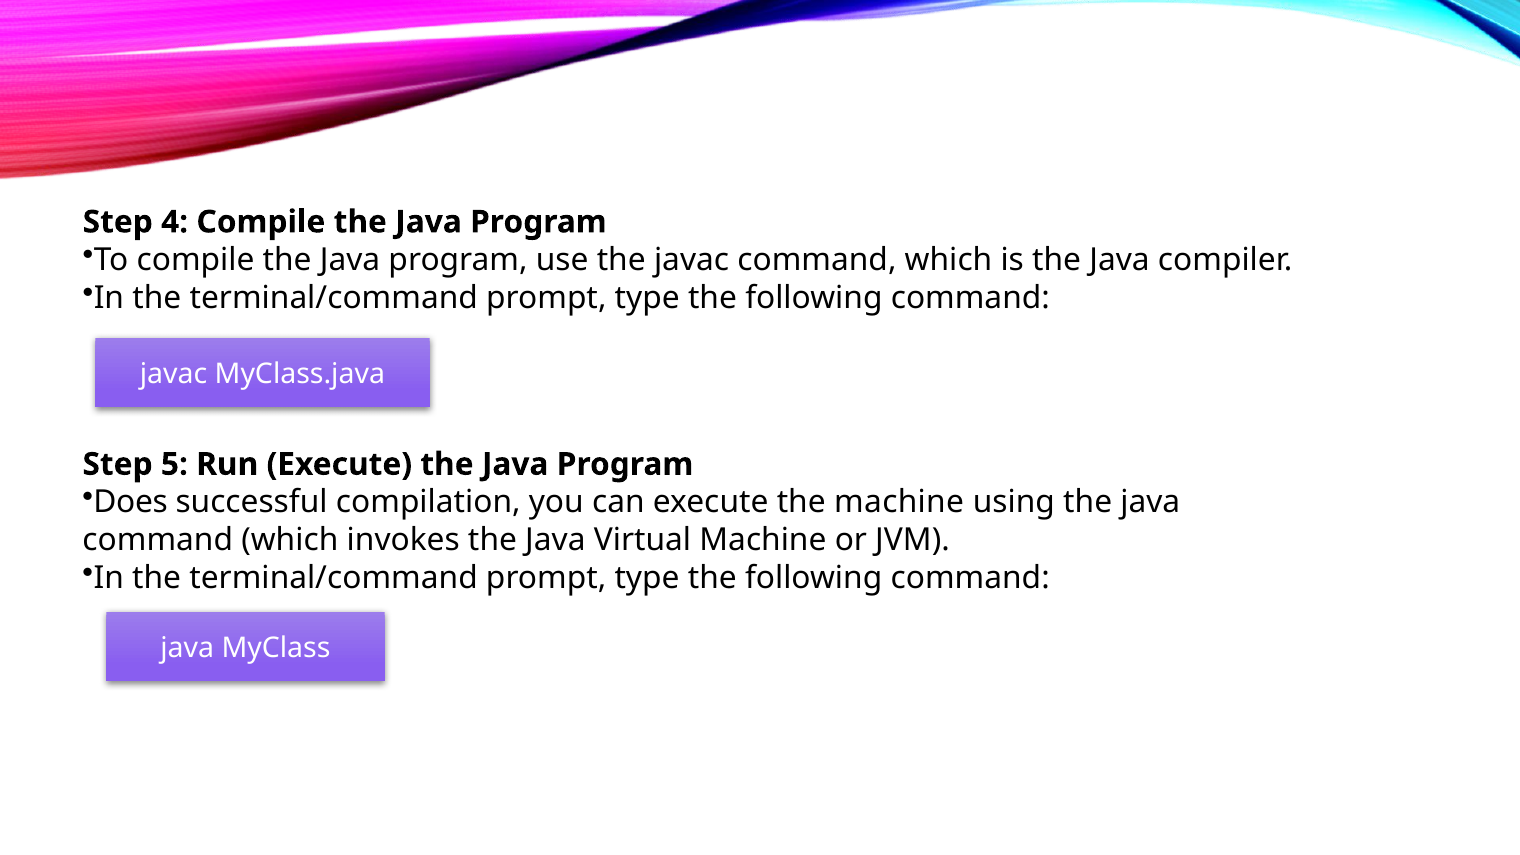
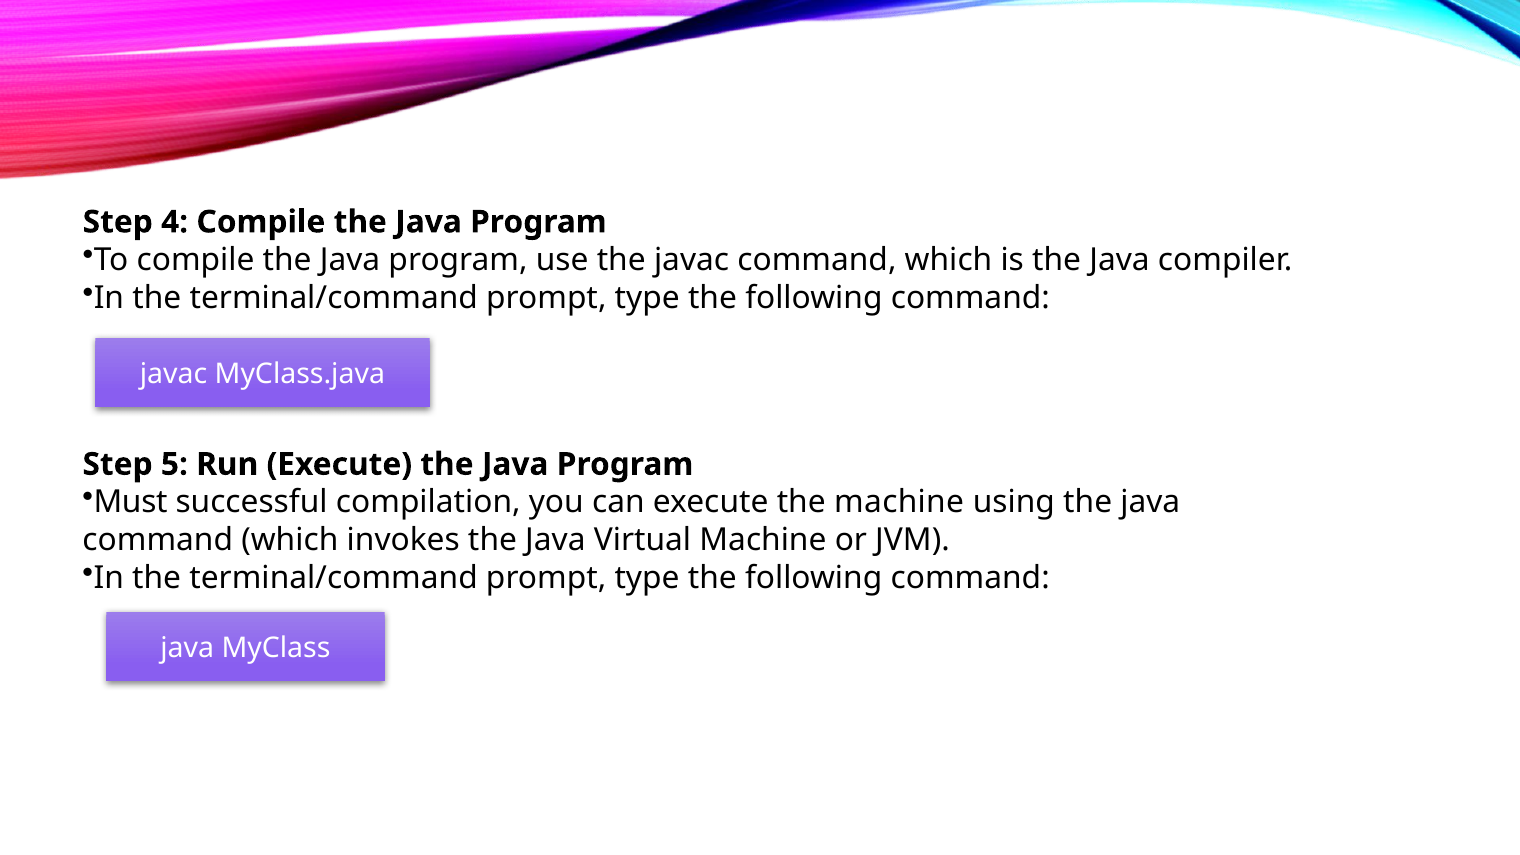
Does: Does -> Must
